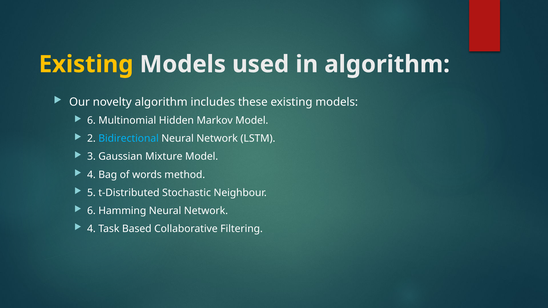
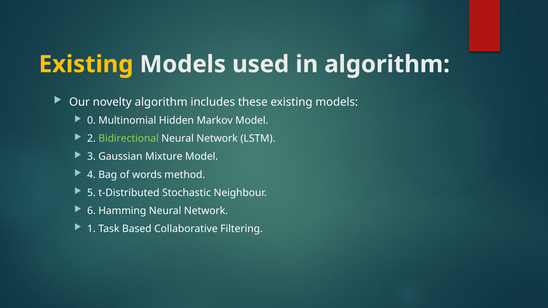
6 at (91, 121): 6 -> 0
Bidirectional colour: light blue -> light green
4 at (91, 229): 4 -> 1
